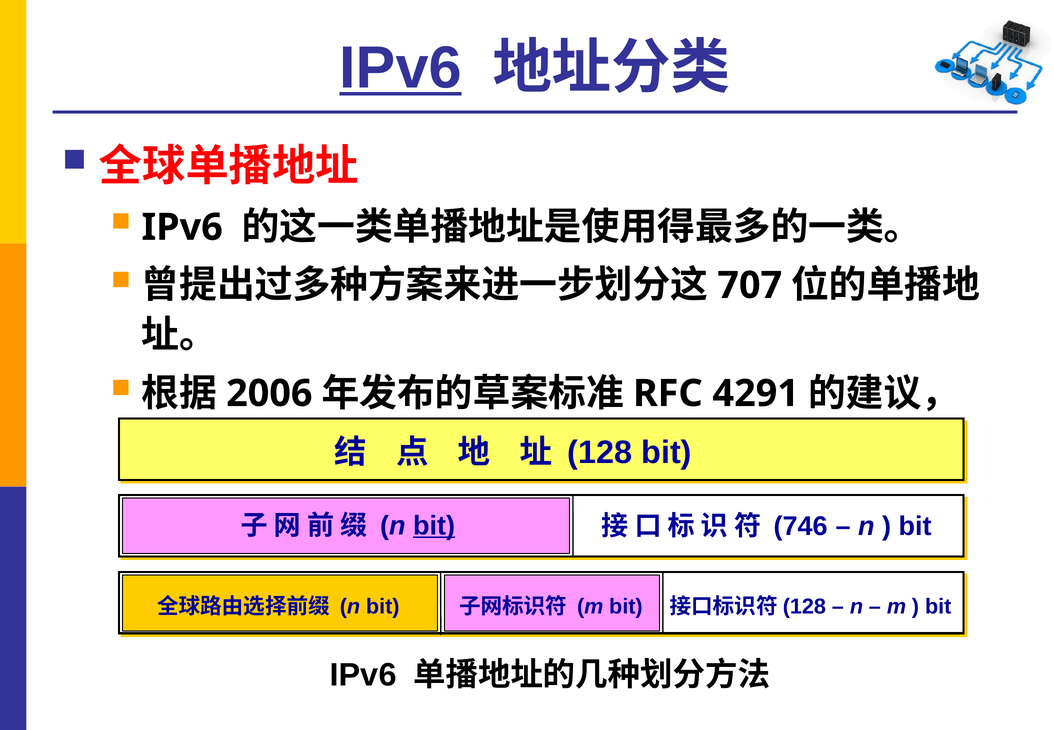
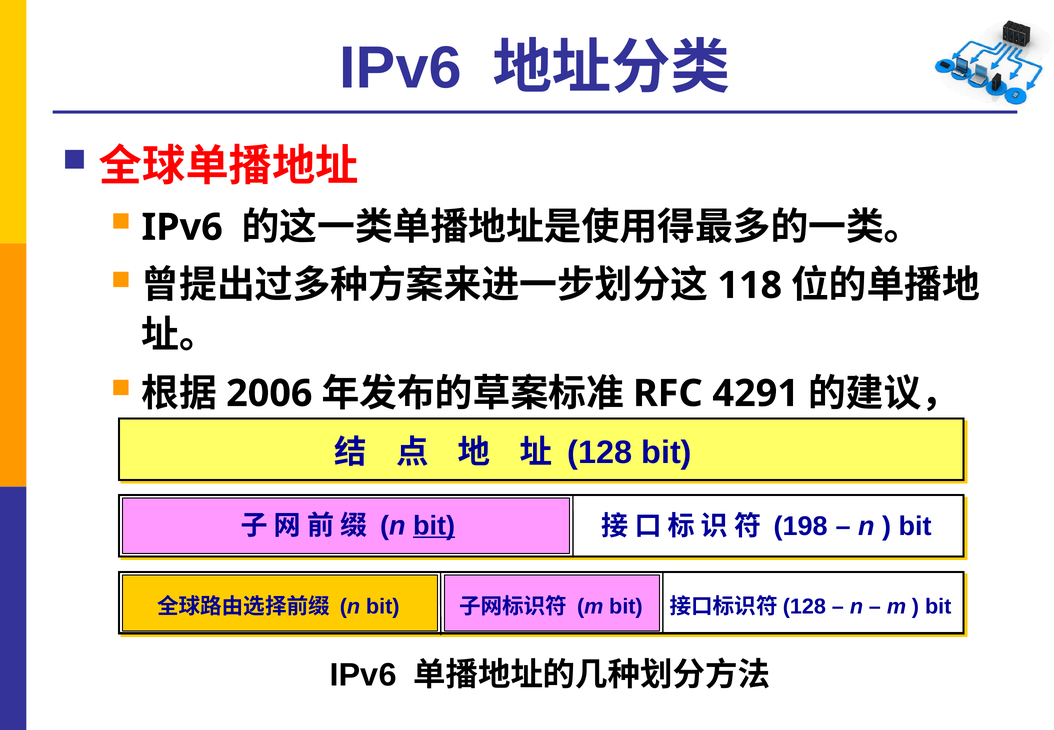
IPv6 at (401, 68) underline: present -> none
707: 707 -> 118
746: 746 -> 198
